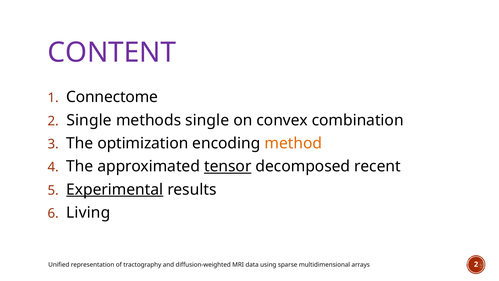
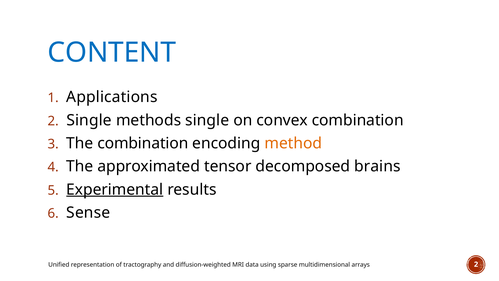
CONTENT colour: purple -> blue
Connectome: Connectome -> Applications
The optimization: optimization -> combination
tensor underline: present -> none
recent: recent -> brains
Living: Living -> Sense
